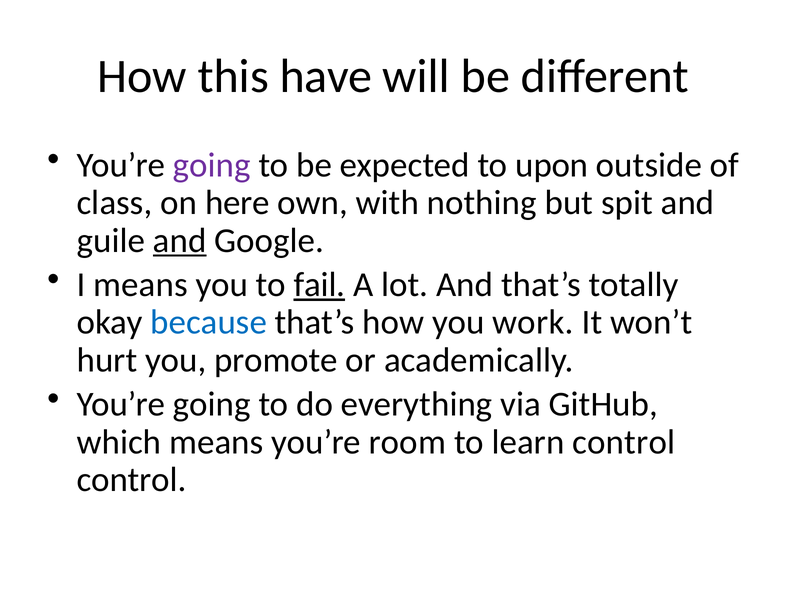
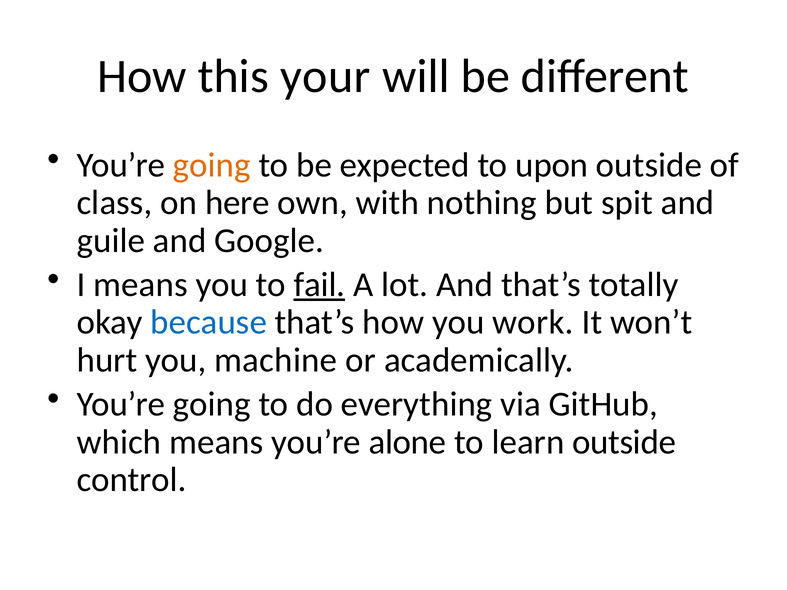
have: have -> your
going at (212, 165) colour: purple -> orange
and at (180, 241) underline: present -> none
promote: promote -> machine
room: room -> alone
learn control: control -> outside
